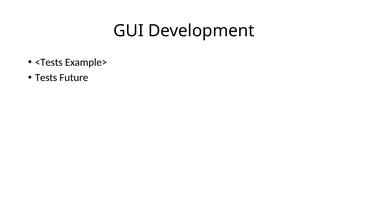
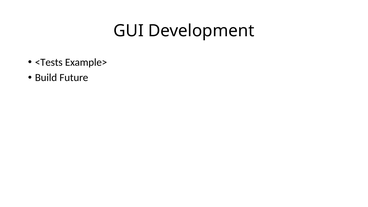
Tests: Tests -> Build
